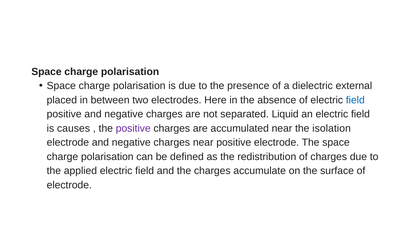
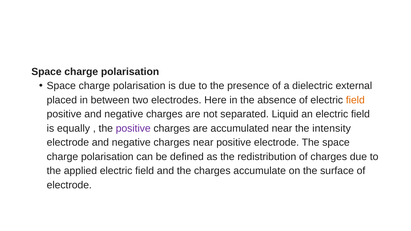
field at (355, 100) colour: blue -> orange
causes: causes -> equally
isolation: isolation -> intensity
